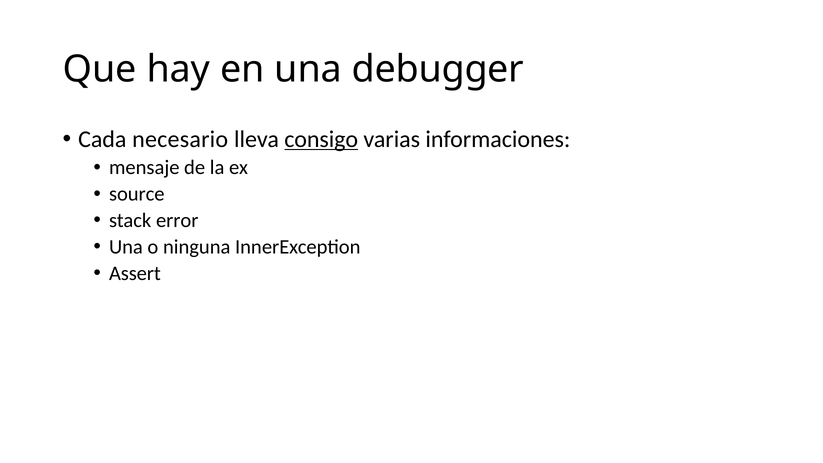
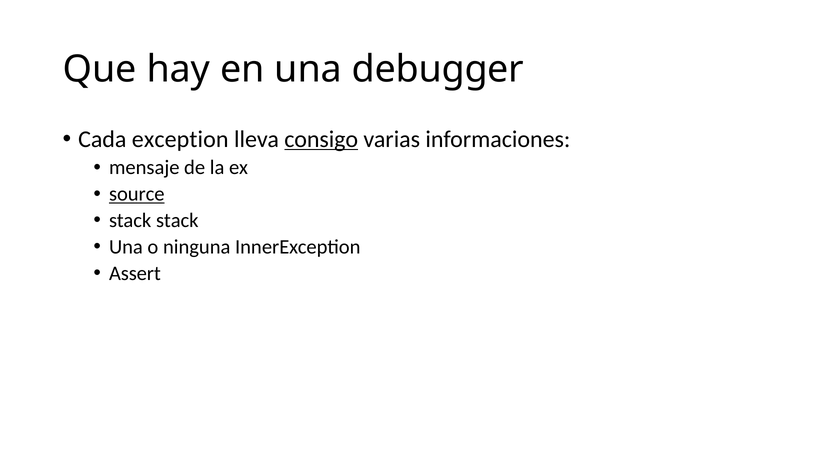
necesario: necesario -> exception
source underline: none -> present
stack error: error -> stack
